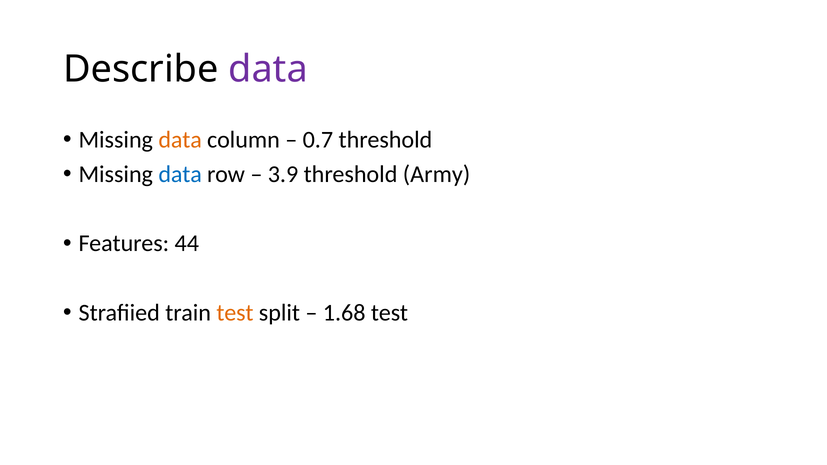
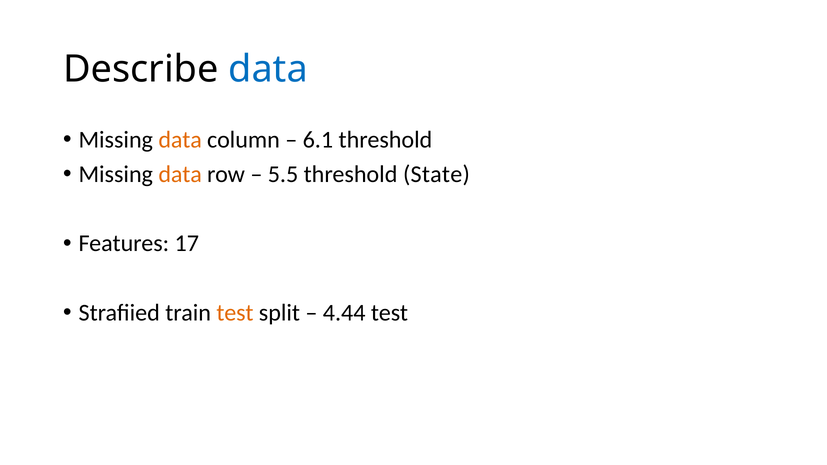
data at (268, 69) colour: purple -> blue
0.7: 0.7 -> 6.1
data at (180, 174) colour: blue -> orange
3.9: 3.9 -> 5.5
Army: Army -> State
44: 44 -> 17
1.68: 1.68 -> 4.44
